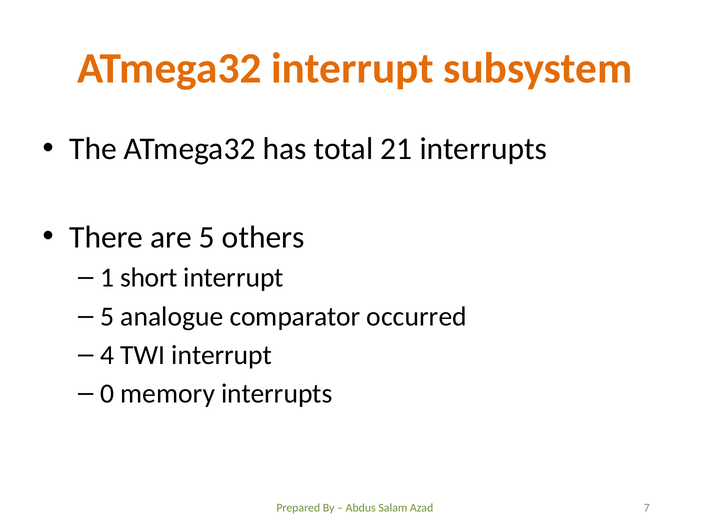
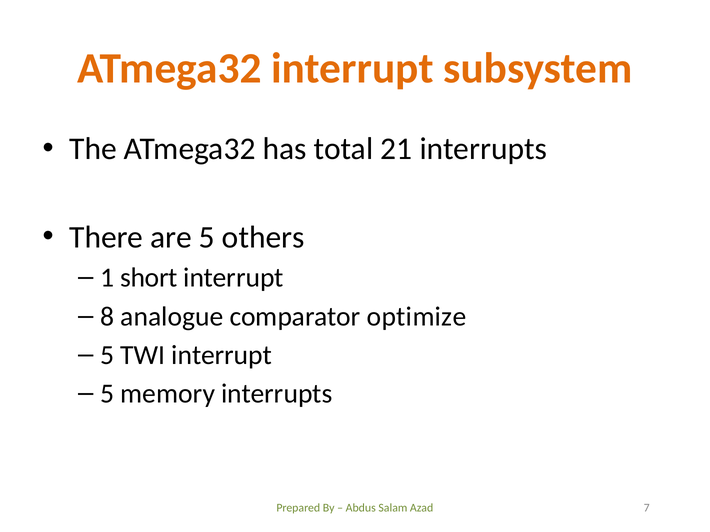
5 at (107, 317): 5 -> 8
occurred: occurred -> optimize
4 at (107, 355): 4 -> 5
0 at (107, 394): 0 -> 5
